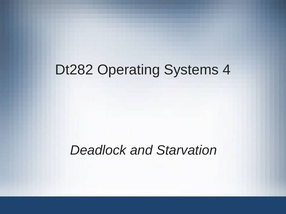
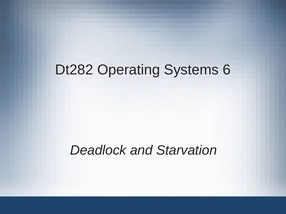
4: 4 -> 6
